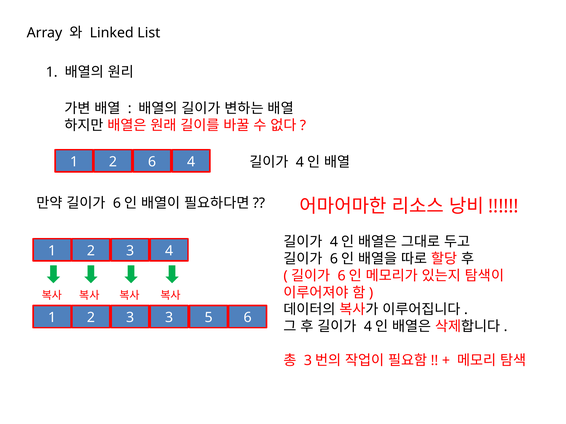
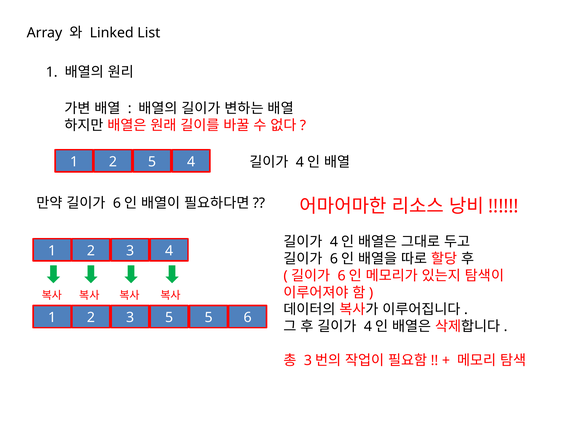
2 6: 6 -> 5
3 3: 3 -> 5
